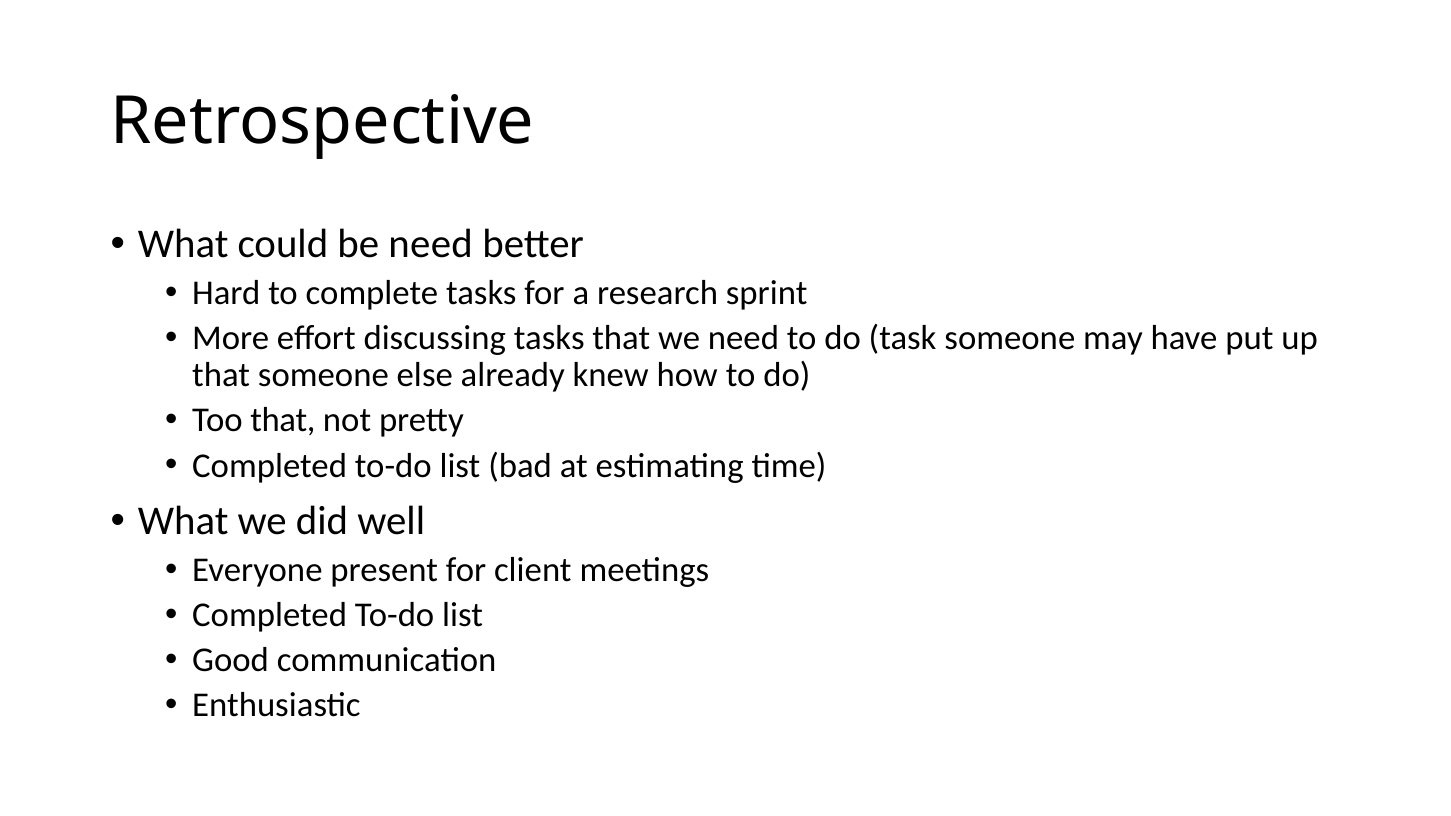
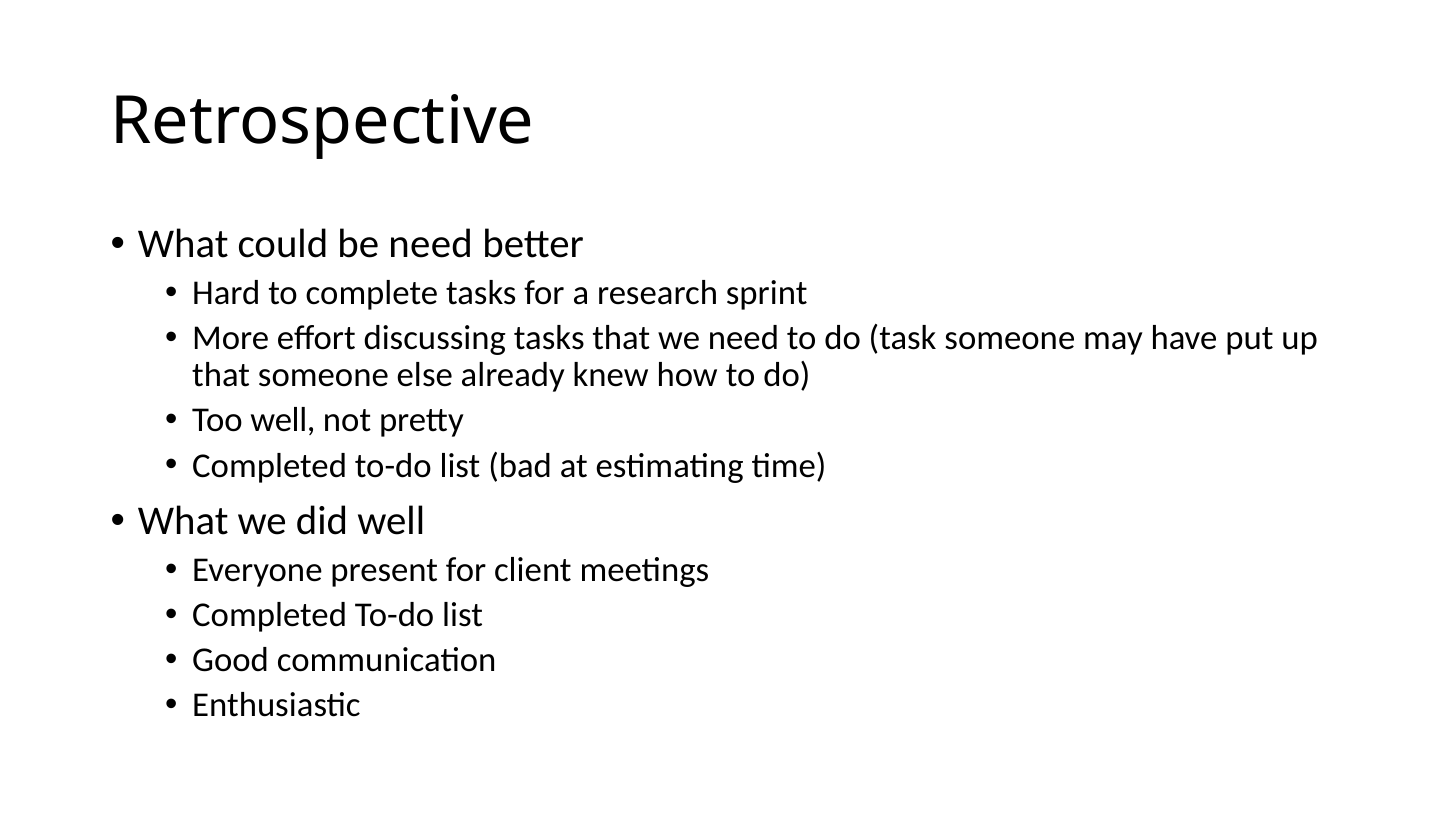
Too that: that -> well
